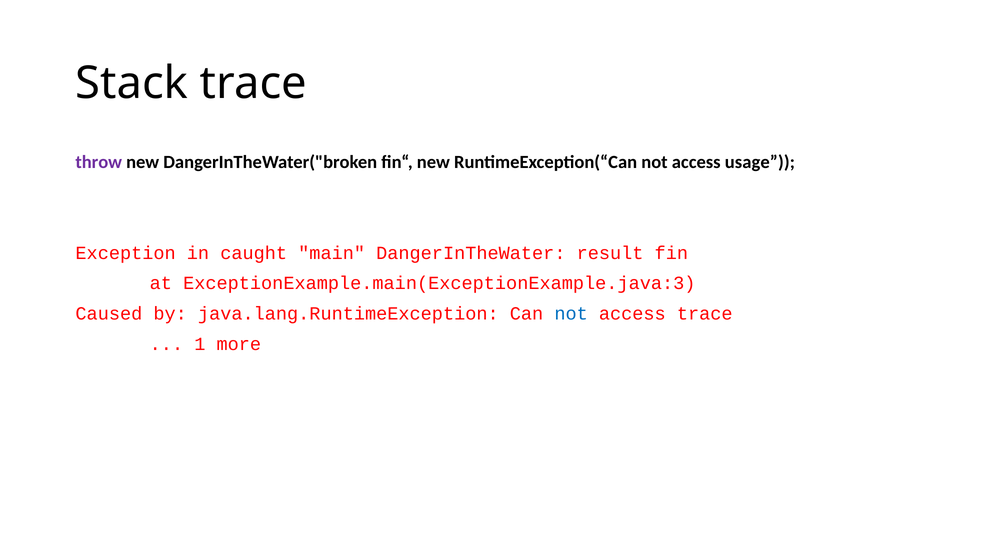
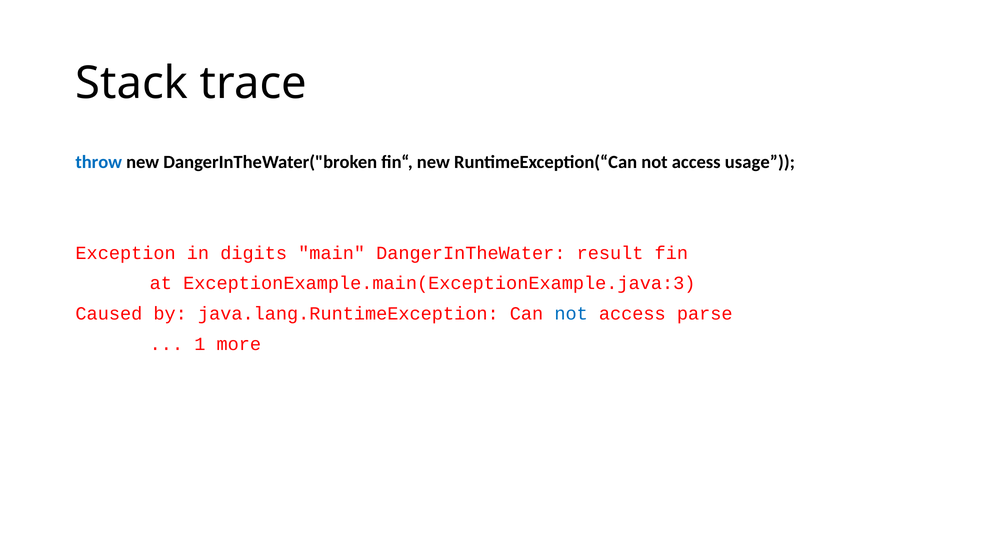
throw colour: purple -> blue
caught: caught -> digits
access trace: trace -> parse
